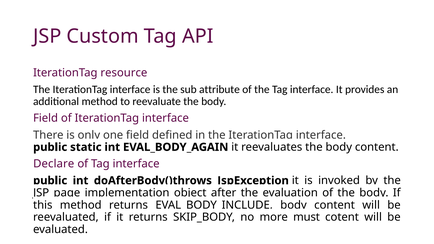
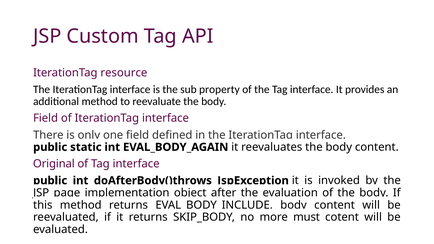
attribute: attribute -> property
Declare: Declare -> Original
